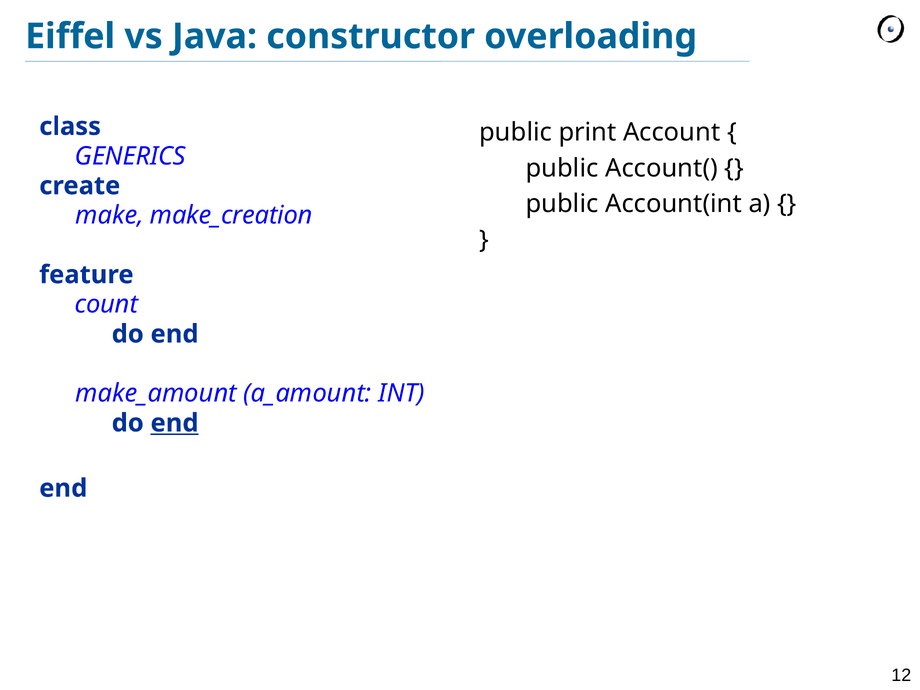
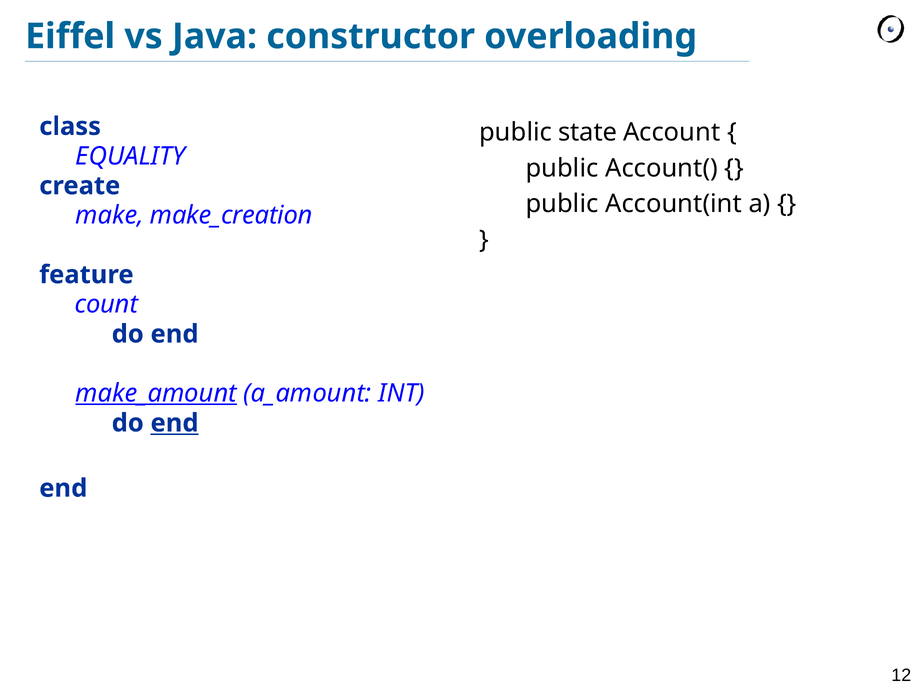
print: print -> state
GENERICS: GENERICS -> EQUALITY
make_amount underline: none -> present
